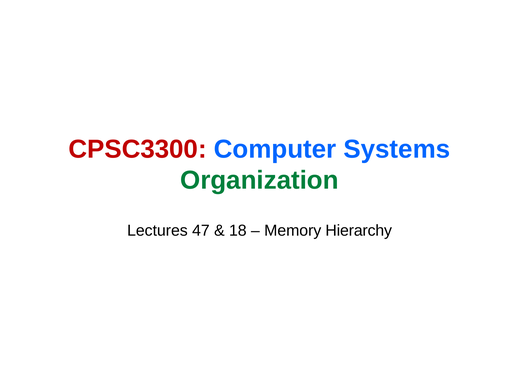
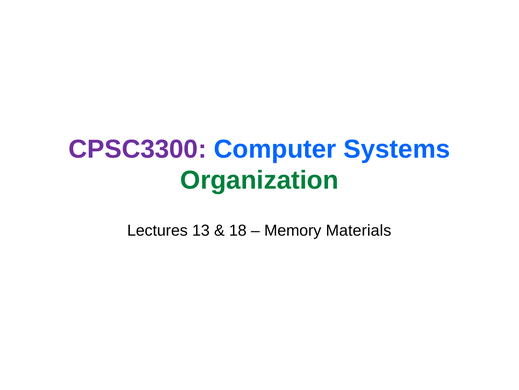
CPSC3300 colour: red -> purple
47: 47 -> 13
Hierarchy: Hierarchy -> Materials
